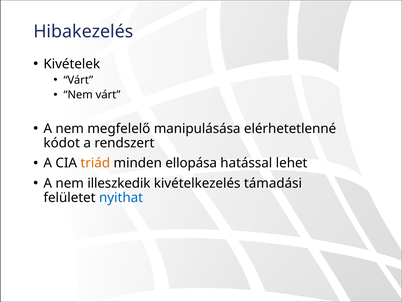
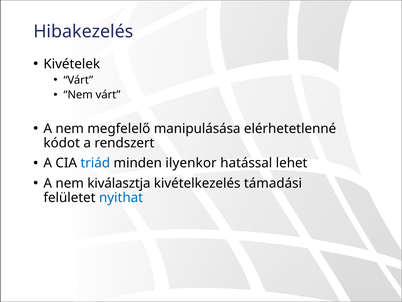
triád colour: orange -> blue
ellopása: ellopása -> ilyenkor
illeszkedik: illeszkedik -> kiválasztja
